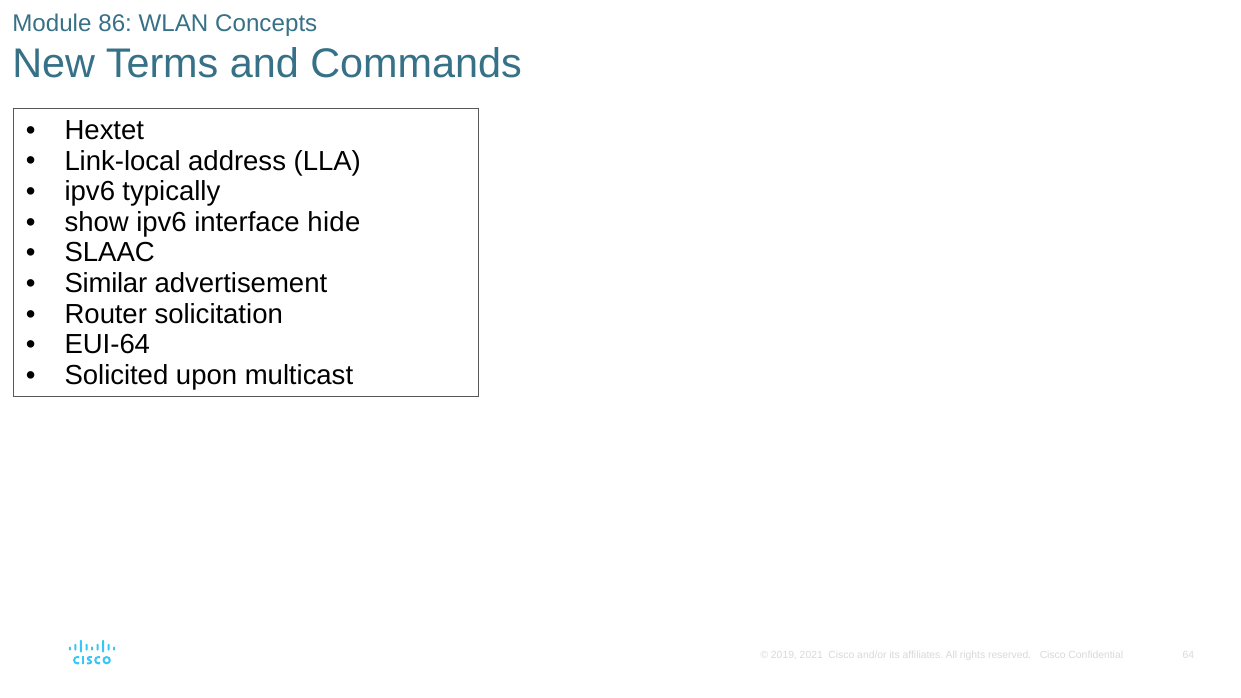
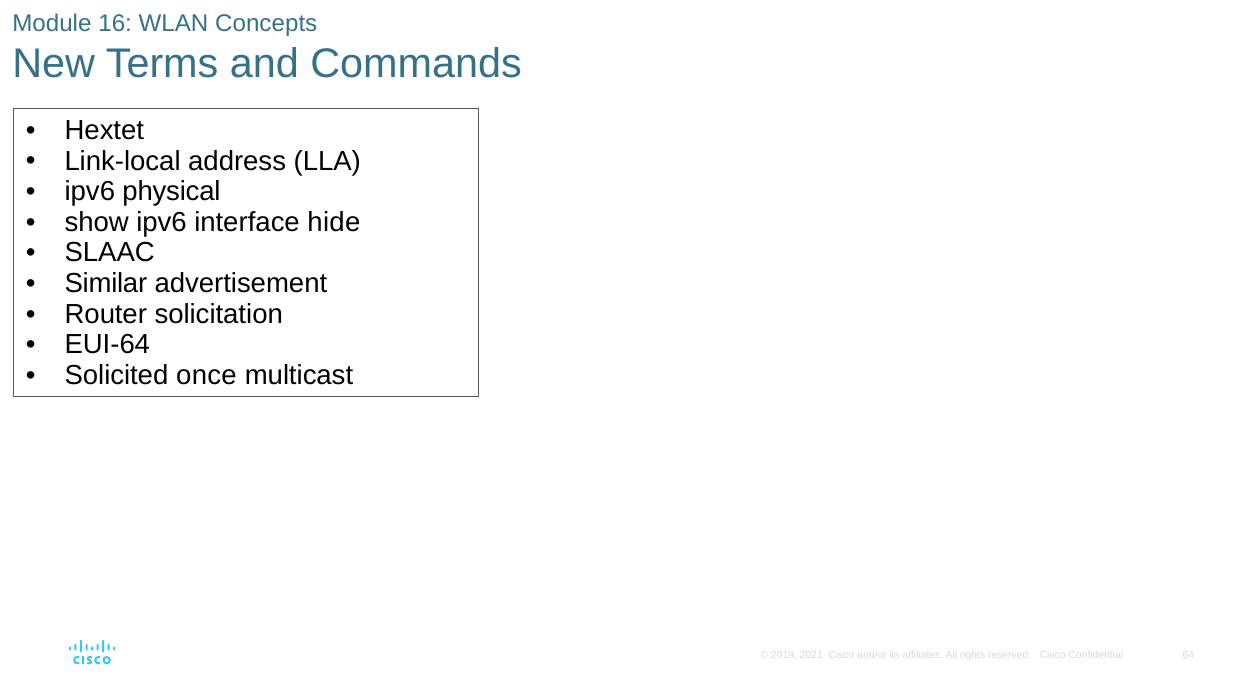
86: 86 -> 16
typically: typically -> physical
upon: upon -> once
